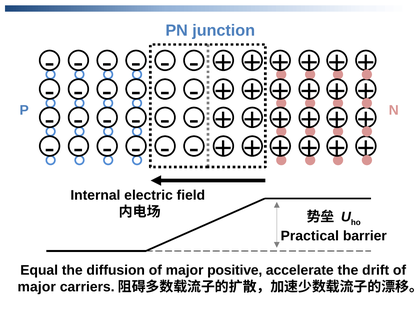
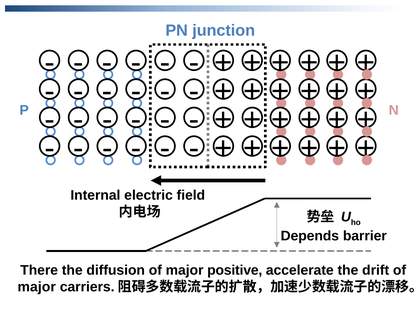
Practical: Practical -> Depends
Equal: Equal -> There
